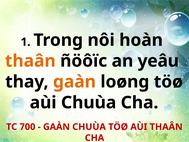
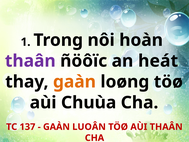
thaân at (30, 61) colour: orange -> purple
yeâu: yeâu -> heát
700: 700 -> 137
GAÀN CHUÙA: CHUÙA -> LUOÂN
